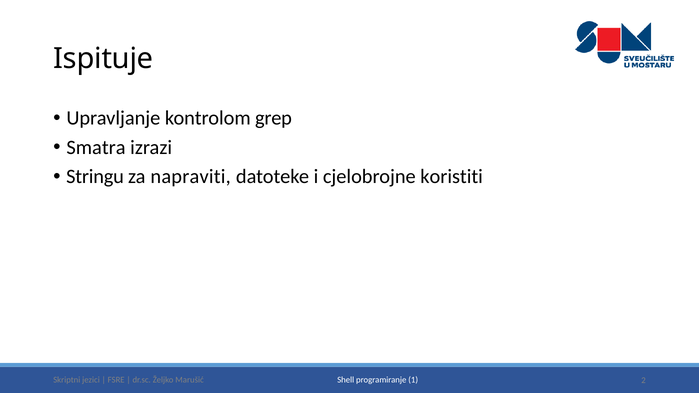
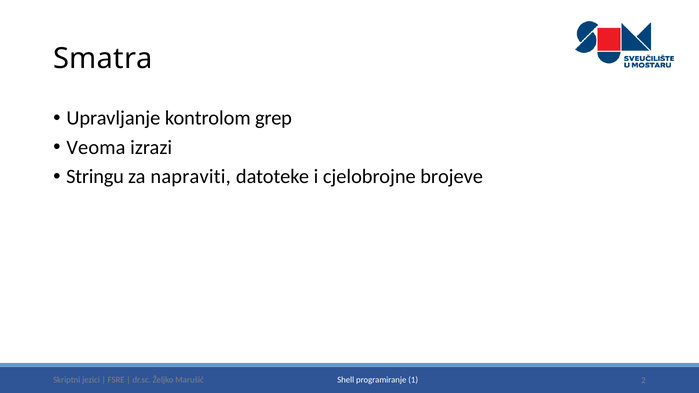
Ispituje: Ispituje -> Smatra
Smatra: Smatra -> Veoma
koristiti: koristiti -> brojeve
